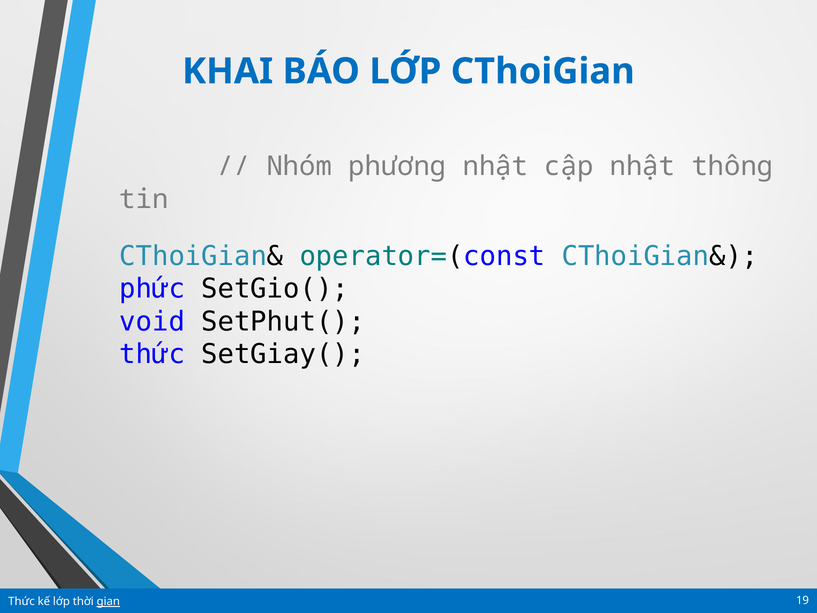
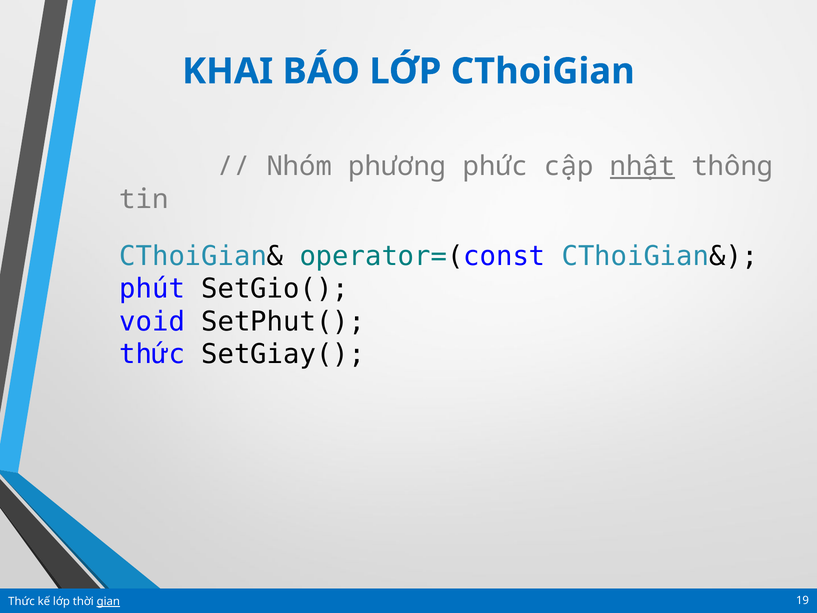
phương nhật: nhật -> phức
nhật at (642, 166) underline: none -> present
phức: phức -> phút
